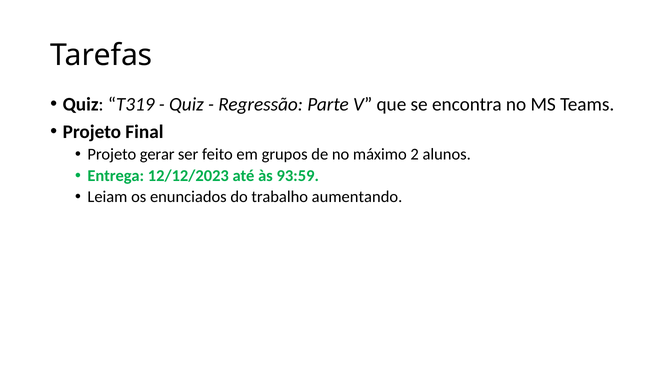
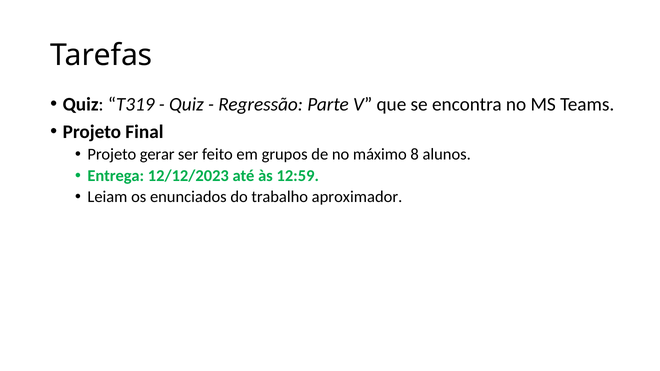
2: 2 -> 8
93:59: 93:59 -> 12:59
aumentando: aumentando -> aproximador
